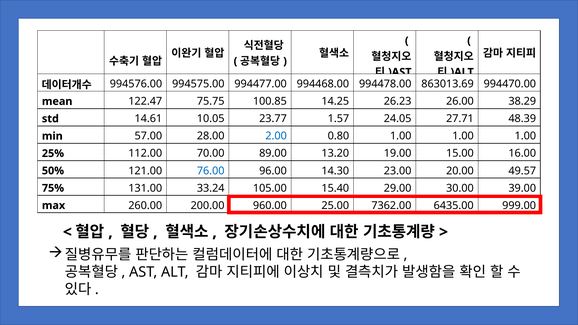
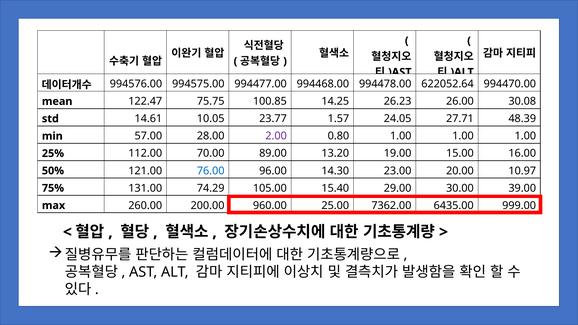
863013.69: 863013.69 -> 622052.64
38.29: 38.29 -> 30.08
2.00 colour: blue -> purple
49.57: 49.57 -> 10.97
33.24: 33.24 -> 74.29
